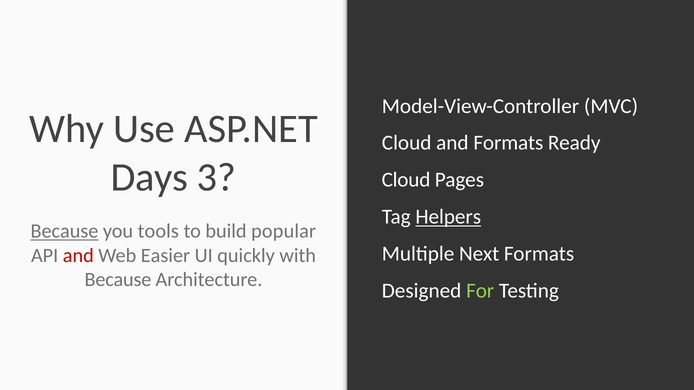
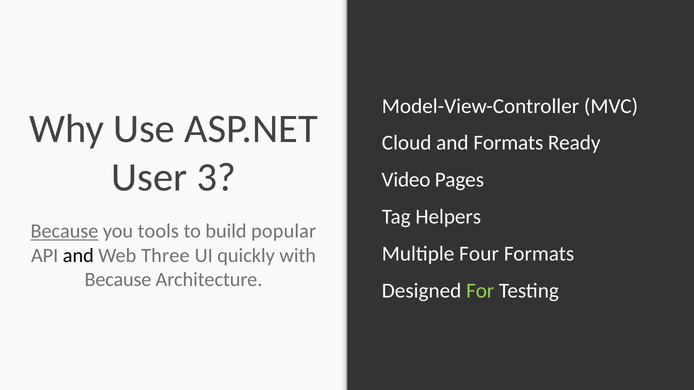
Days: Days -> User
Cloud at (406, 180): Cloud -> Video
Helpers underline: present -> none
Next: Next -> Four
and at (78, 256) colour: red -> black
Easier: Easier -> Three
